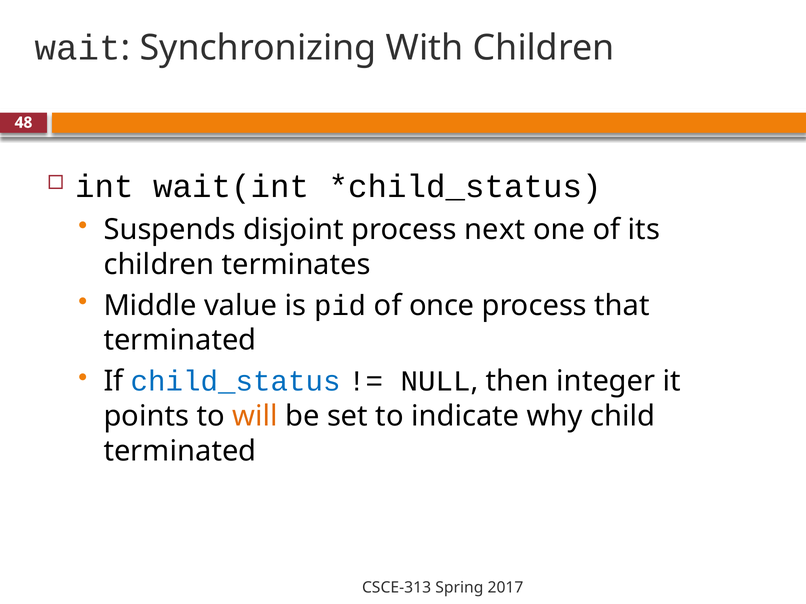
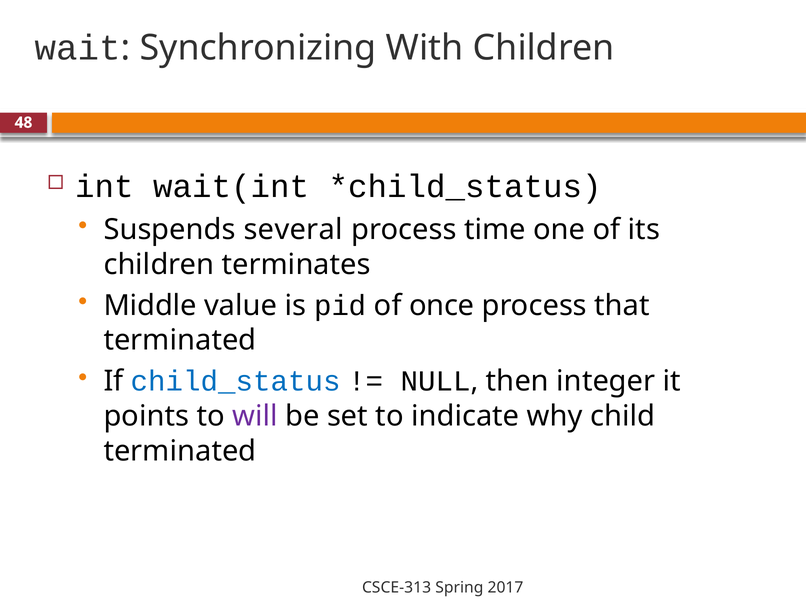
disjoint: disjoint -> several
next: next -> time
will colour: orange -> purple
